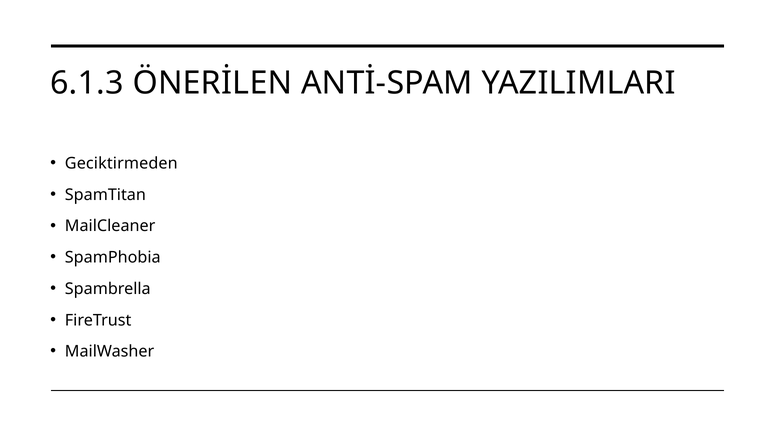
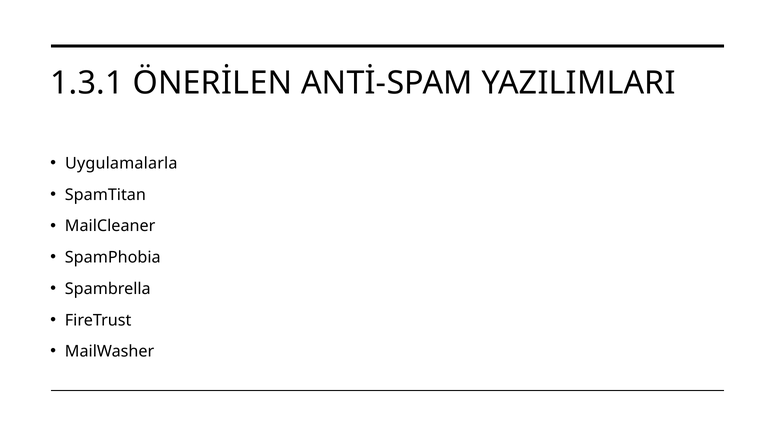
6.1.3: 6.1.3 -> 1.3.1
Geciktirmeden: Geciktirmeden -> Uygulamalarla
